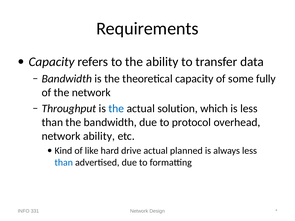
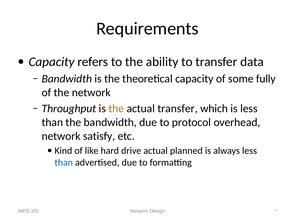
the at (116, 109) colour: blue -> orange
actual solution: solution -> transfer
network ability: ability -> satisfy
